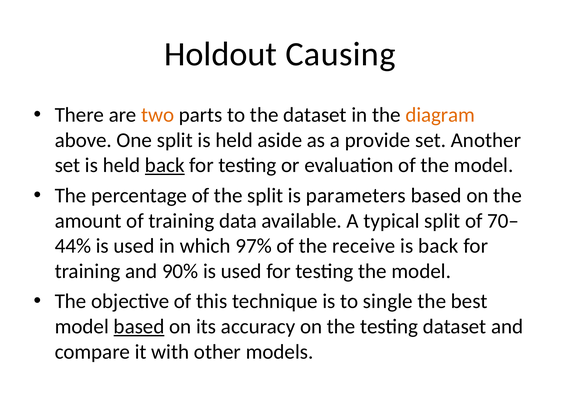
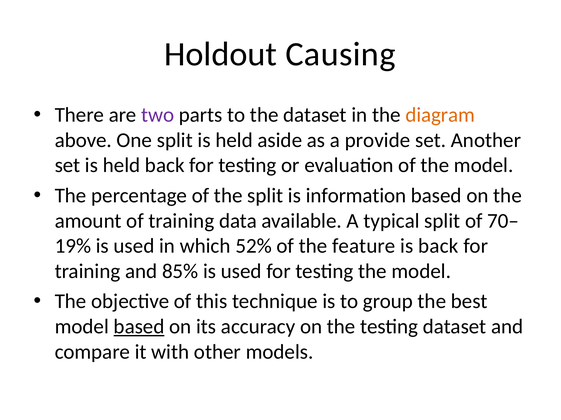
two colour: orange -> purple
back at (165, 166) underline: present -> none
parameters: parameters -> information
44%: 44% -> 19%
97%: 97% -> 52%
receive: receive -> feature
90%: 90% -> 85%
single: single -> group
